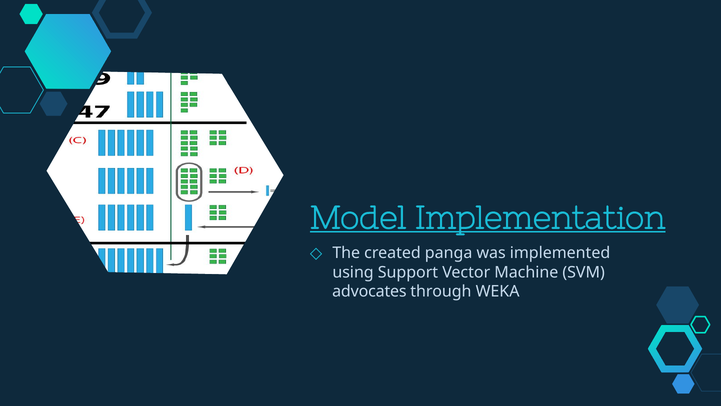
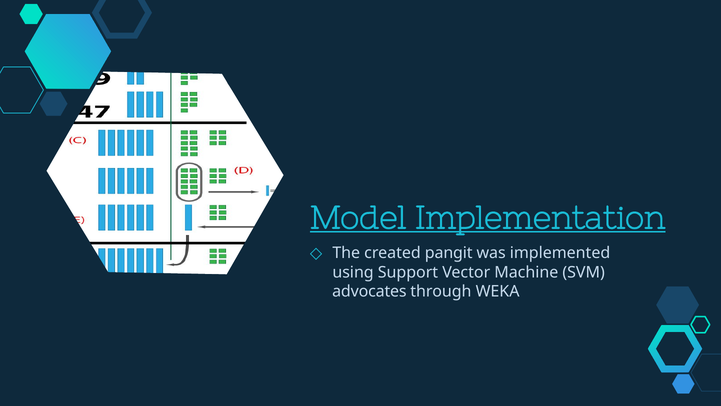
panga: panga -> pangit
